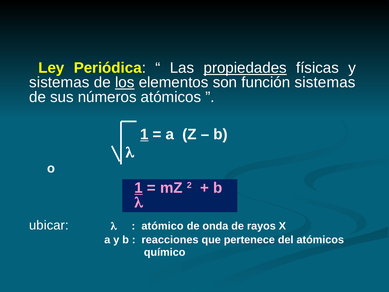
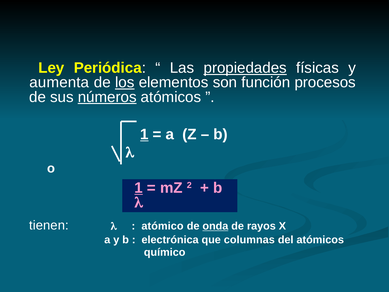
sistemas at (59, 82): sistemas -> aumenta
función sistemas: sistemas -> procesos
números underline: none -> present
ubicar: ubicar -> tienen
onda underline: none -> present
reacciones: reacciones -> electrónica
pertenece: pertenece -> columnas
